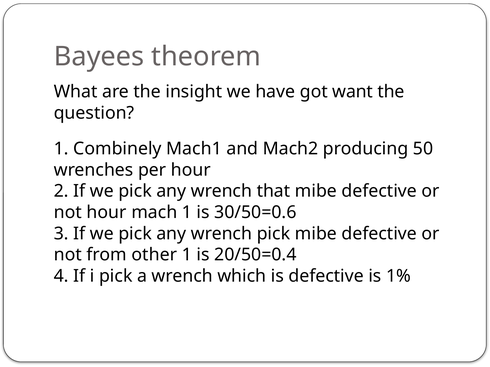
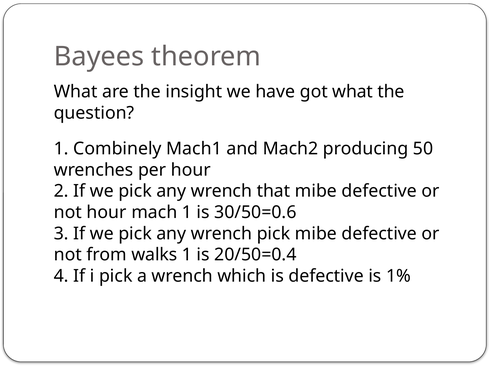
got want: want -> what
other: other -> walks
